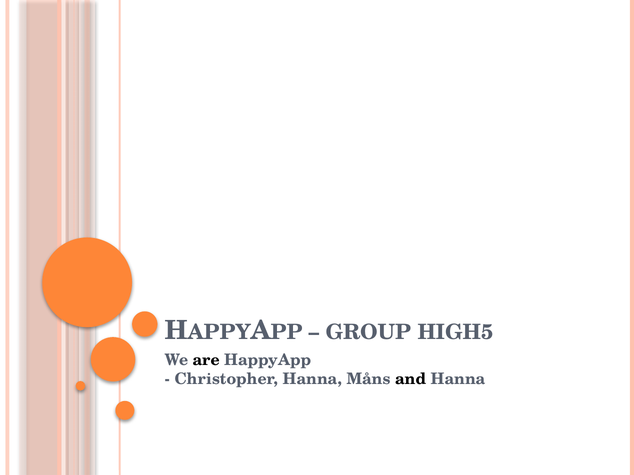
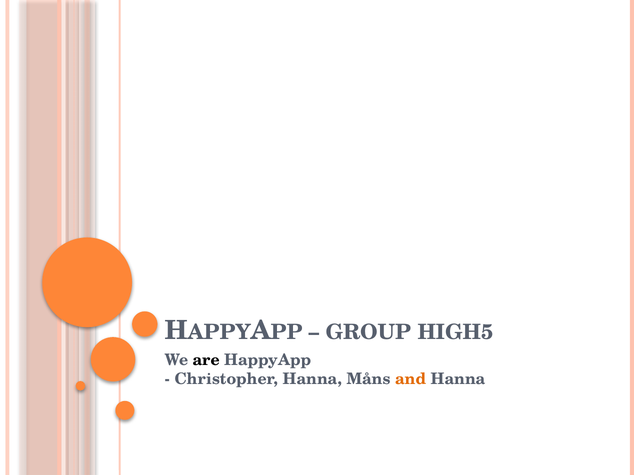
and colour: black -> orange
